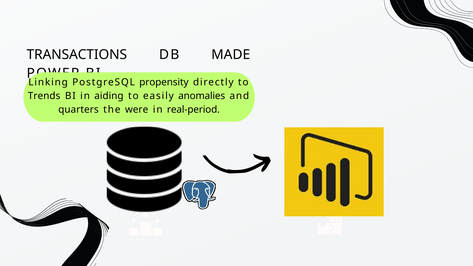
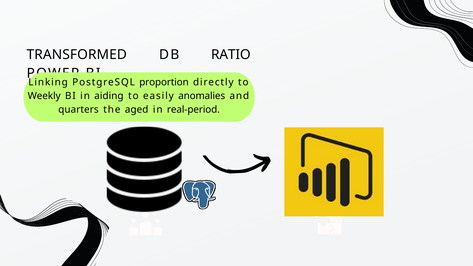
TRANSACTIONS: TRANSACTIONS -> TRANSFORMED
MADE: MADE -> RATIO
propensity: propensity -> proportion
Trends: Trends -> Weekly
were: were -> aged
